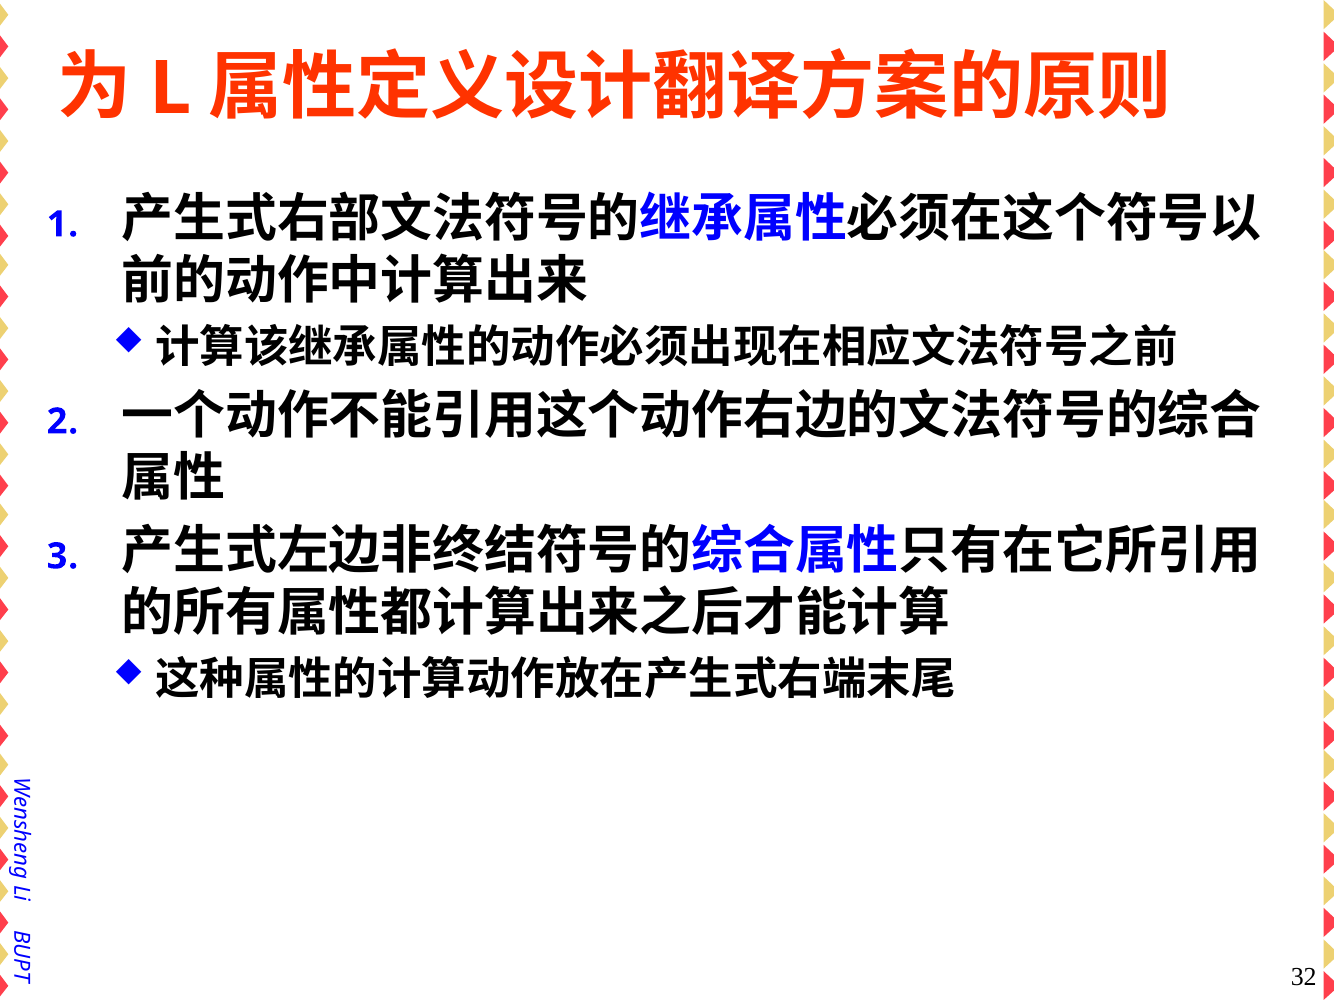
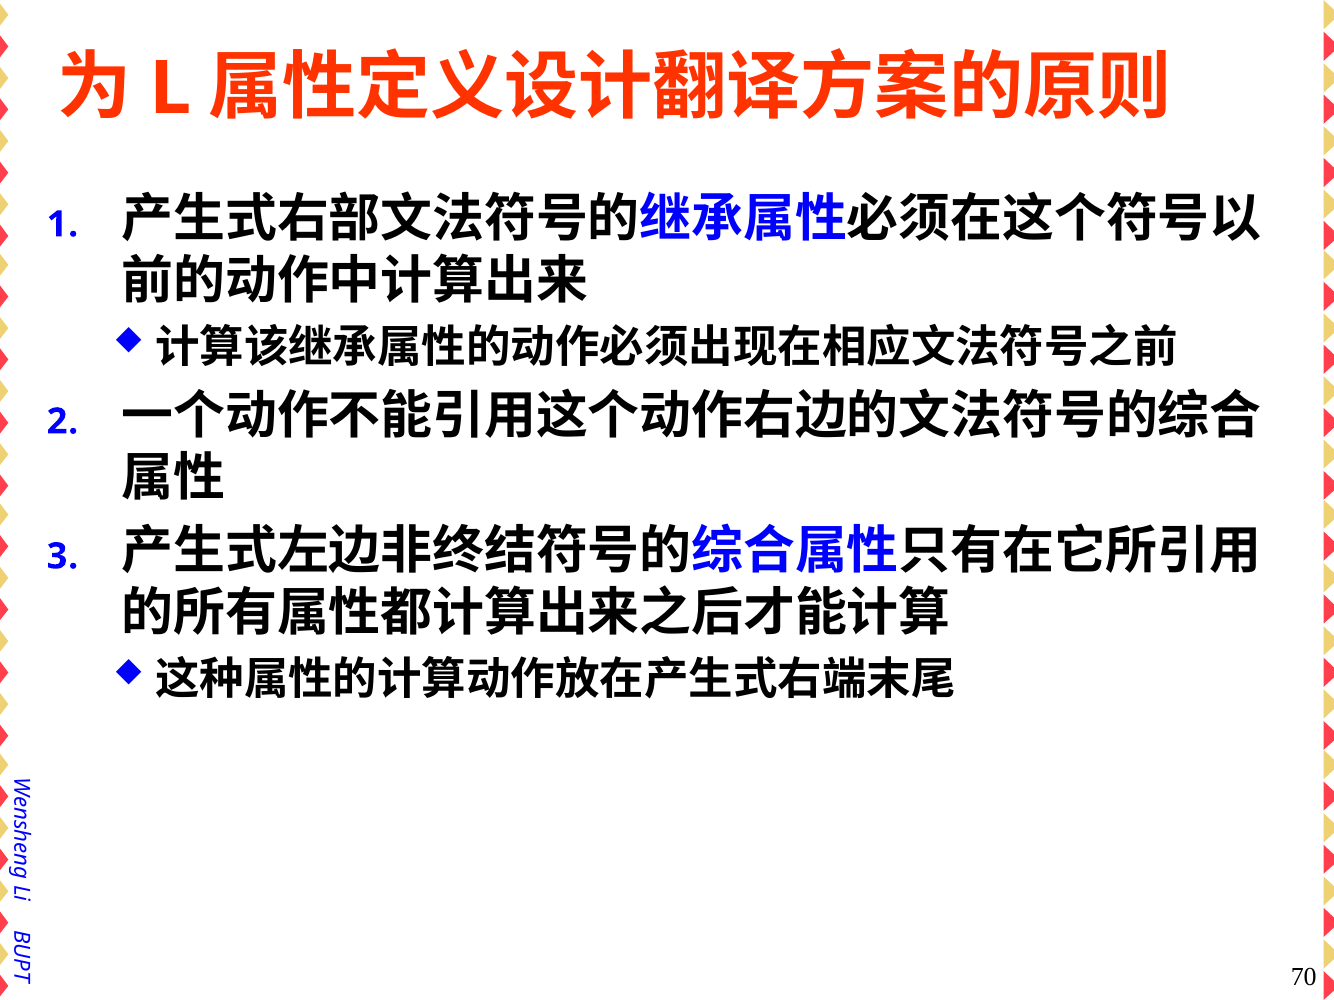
32: 32 -> 70
